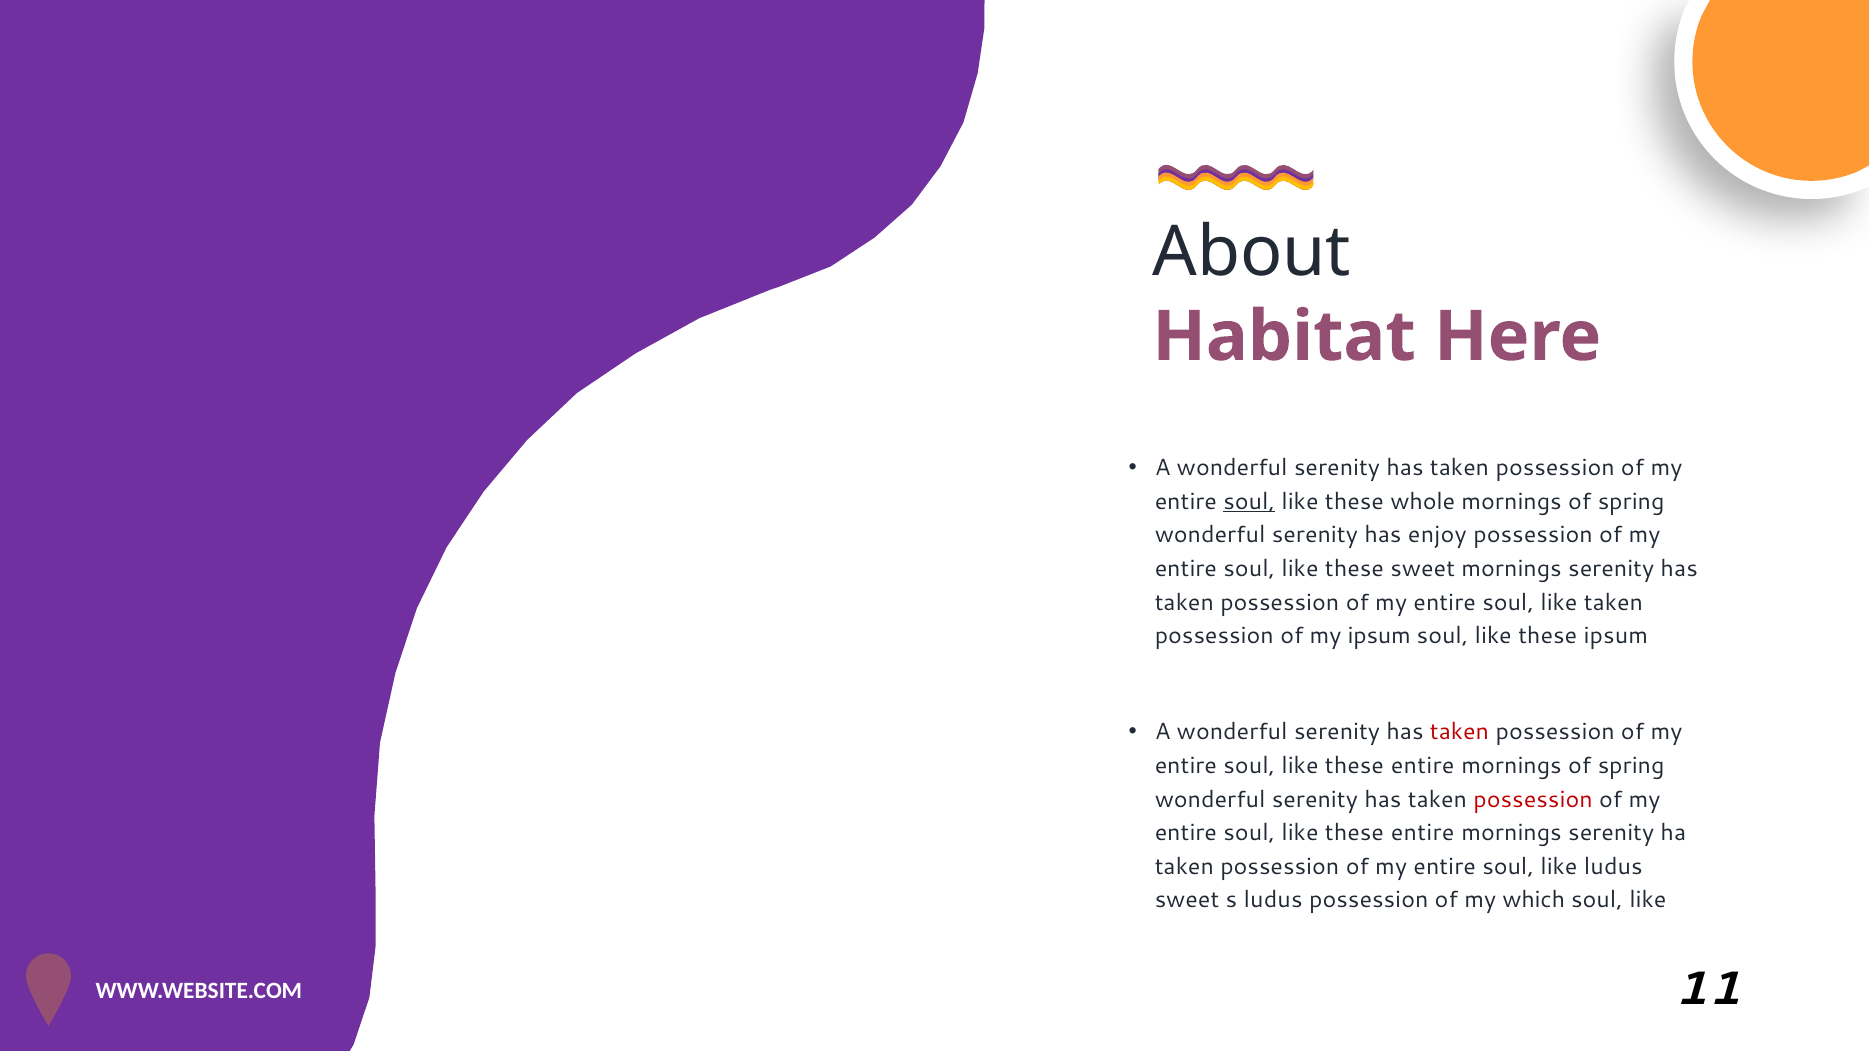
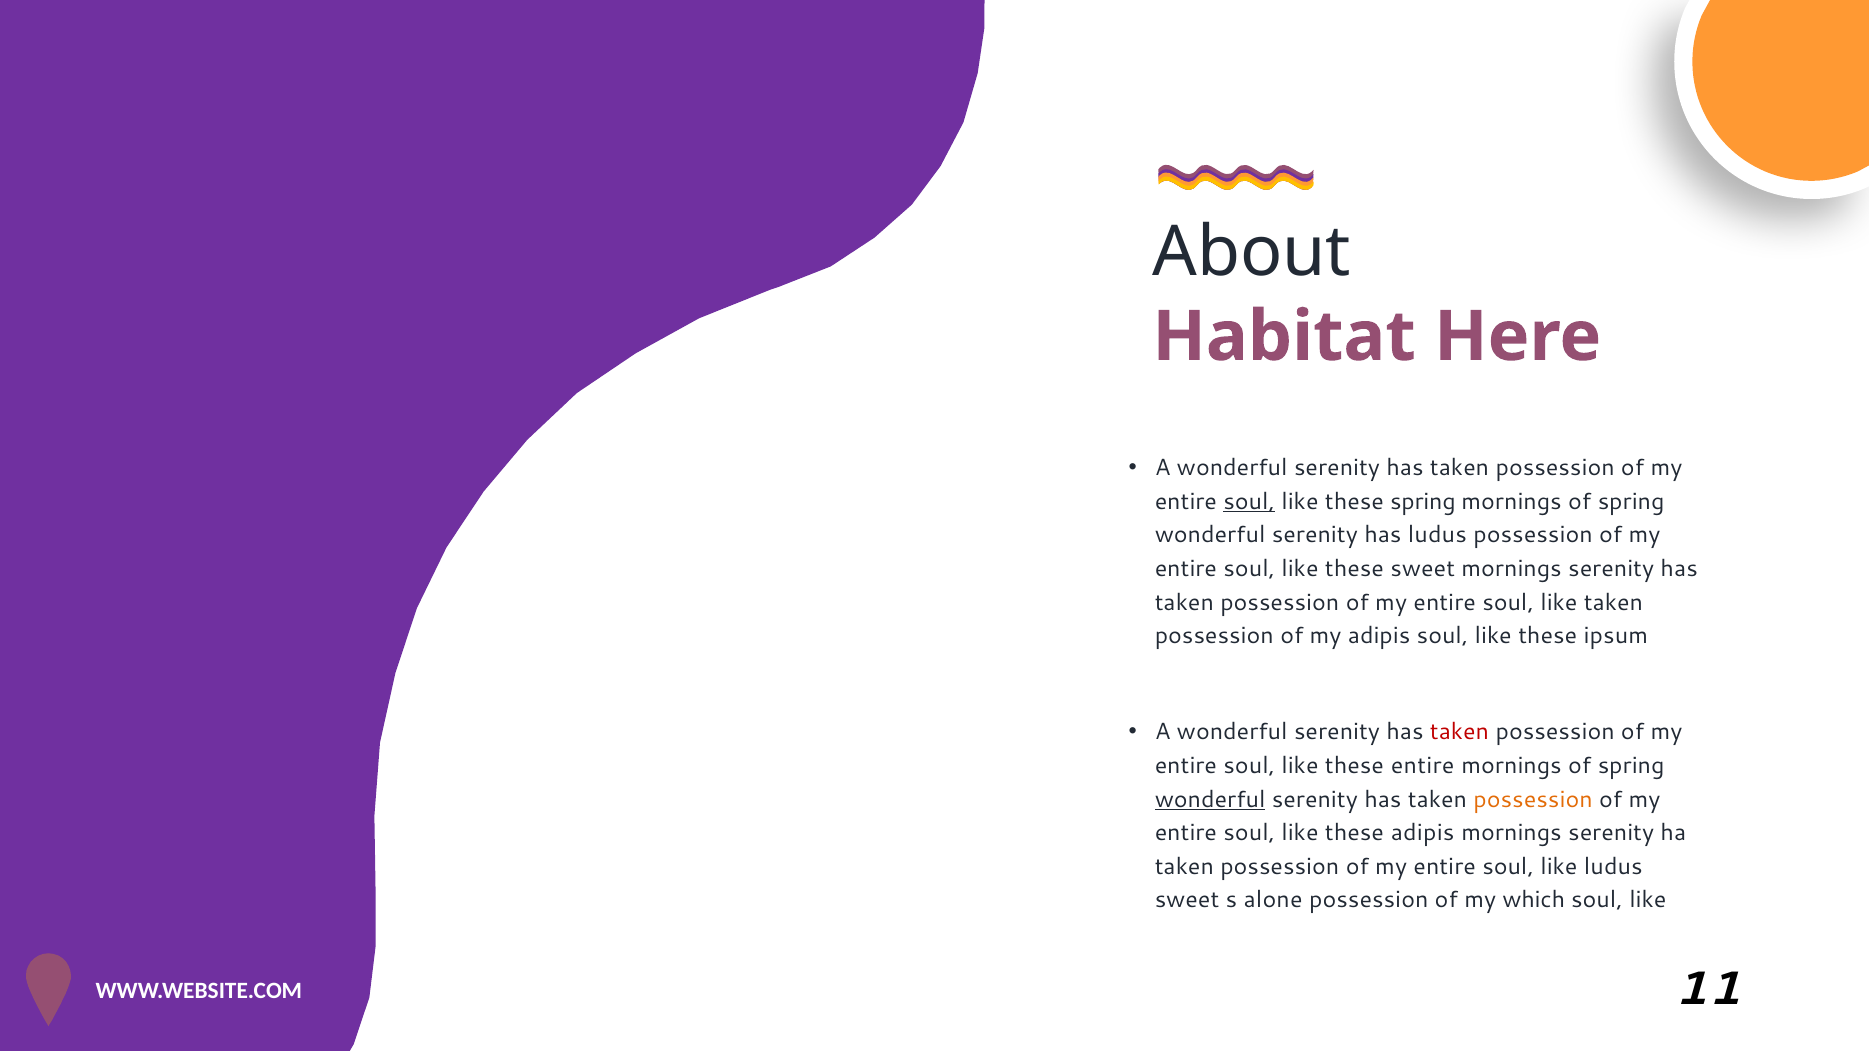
these whole: whole -> spring
has enjoy: enjoy -> ludus
my ipsum: ipsum -> adipis
wonderful at (1210, 800) underline: none -> present
possession at (1533, 800) colour: red -> orange
entire at (1423, 833): entire -> adipis
s ludus: ludus -> alone
